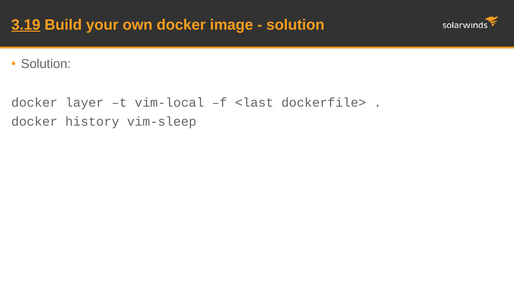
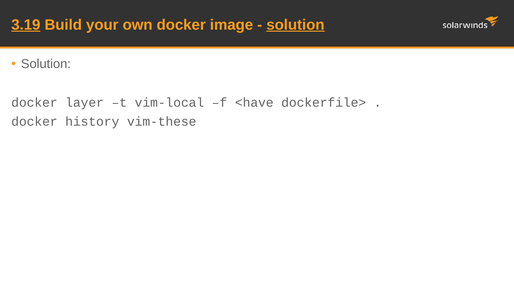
solution at (295, 25) underline: none -> present
<last: <last -> <have
vim-sleep: vim-sleep -> vim-these
